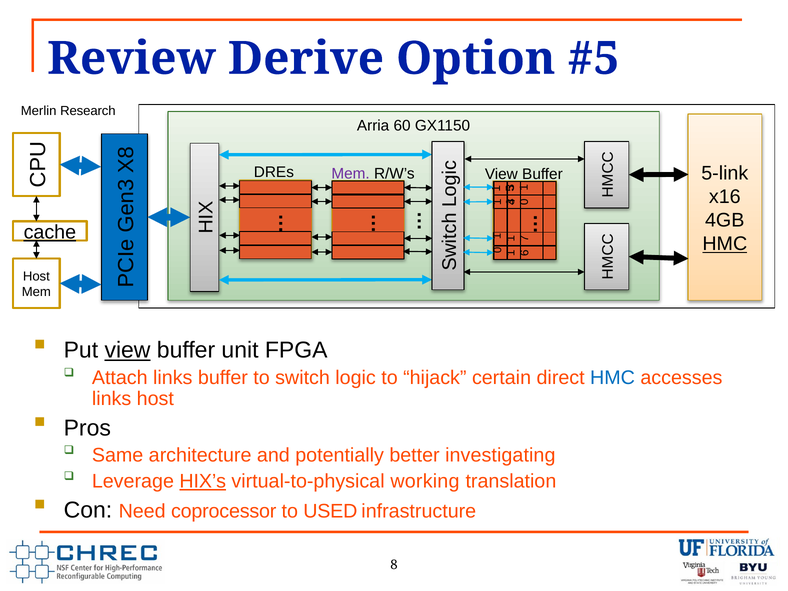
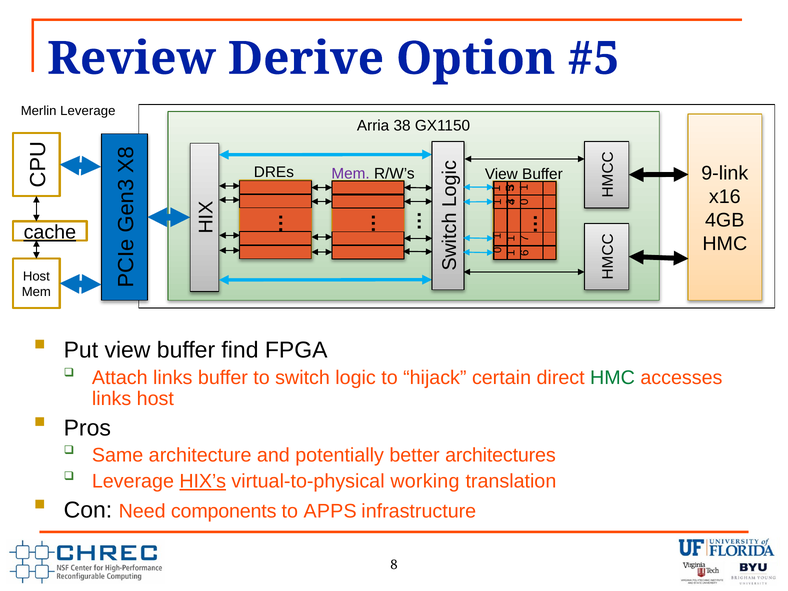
Merlin Research: Research -> Leverage
60: 60 -> 38
5-link: 5-link -> 9-link
HMC at (725, 244) underline: present -> none
view at (128, 350) underline: present -> none
unit: unit -> find
HMC at (613, 378) colour: blue -> green
investigating: investigating -> architectures
coprocessor: coprocessor -> components
USED: USED -> APPS
